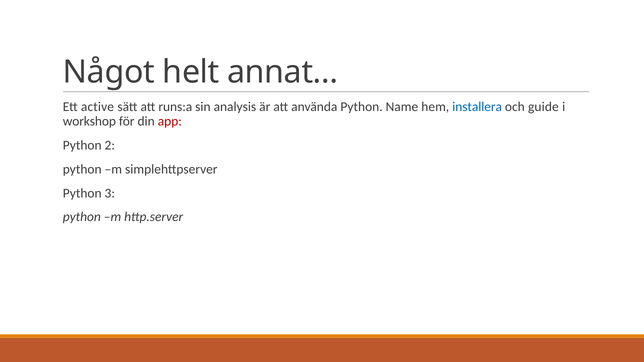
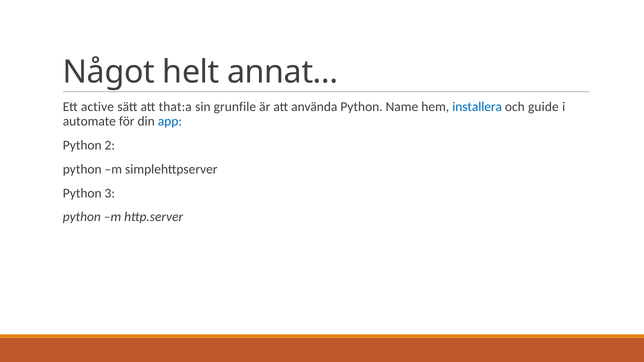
runs:a: runs:a -> that:a
analysis: analysis -> grunfile
workshop: workshop -> automate
app colour: red -> blue
